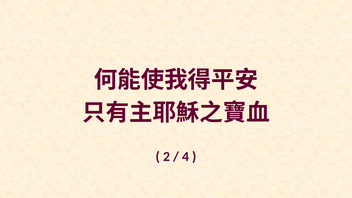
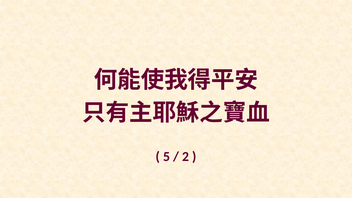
2: 2 -> 5
4: 4 -> 2
